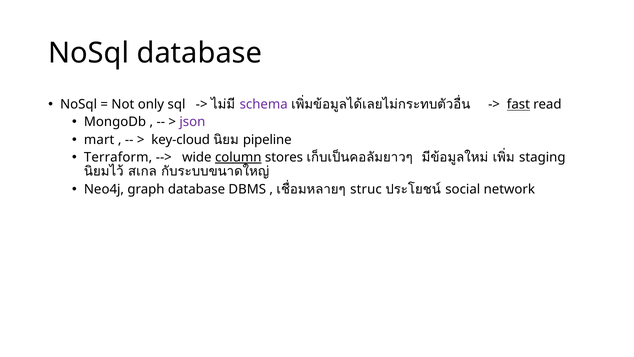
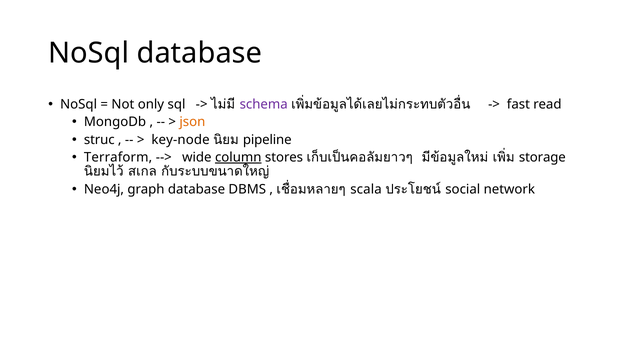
fast underline: present -> none
json colour: purple -> orange
mart: mart -> struc
key-cloud: key-cloud -> key-node
staging: staging -> storage
struc: struc -> scala
